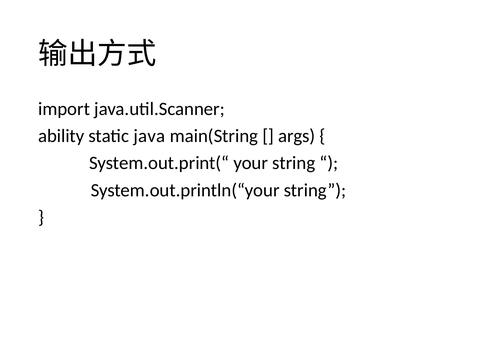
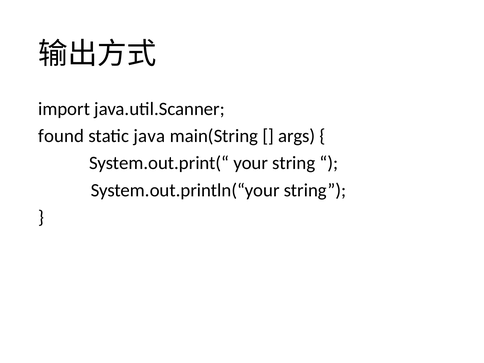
ability: ability -> found
